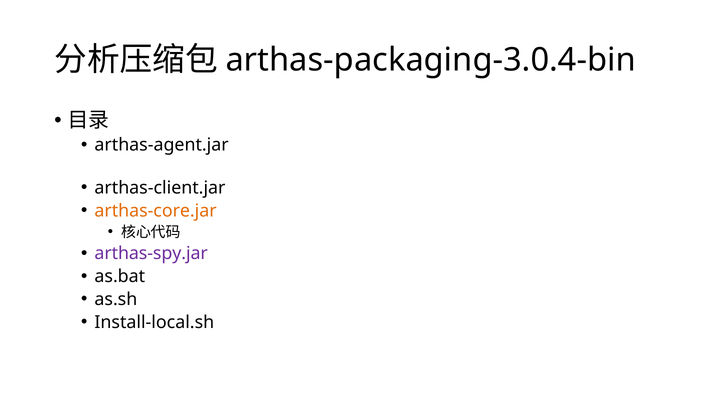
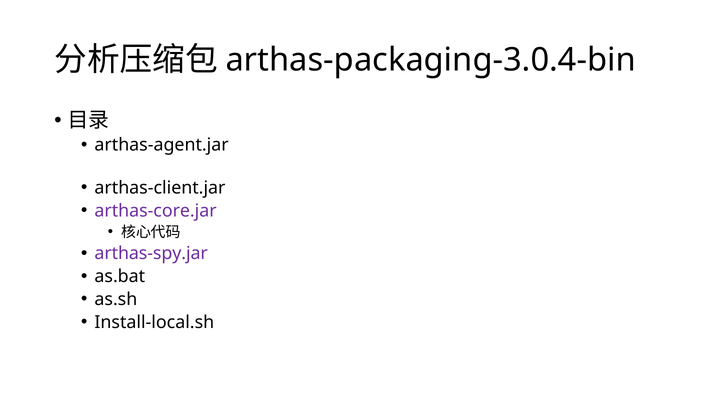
arthas-core.jar colour: orange -> purple
